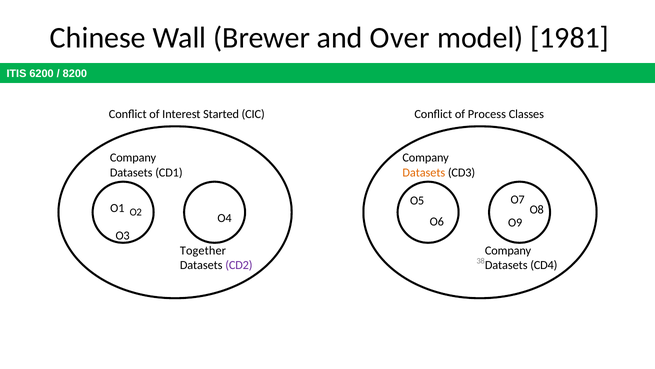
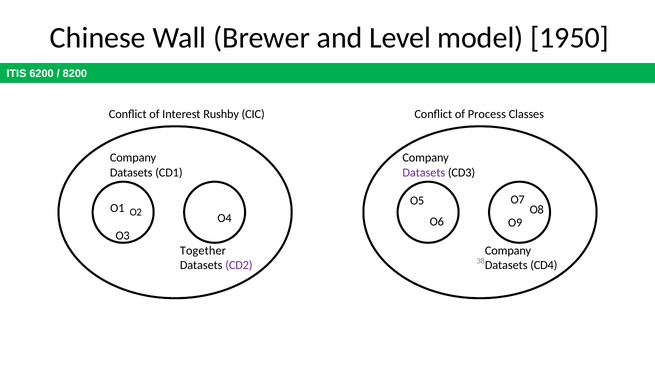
Over: Over -> Level
1981: 1981 -> 1950
Started: Started -> Rushby
Datasets at (424, 172) colour: orange -> purple
